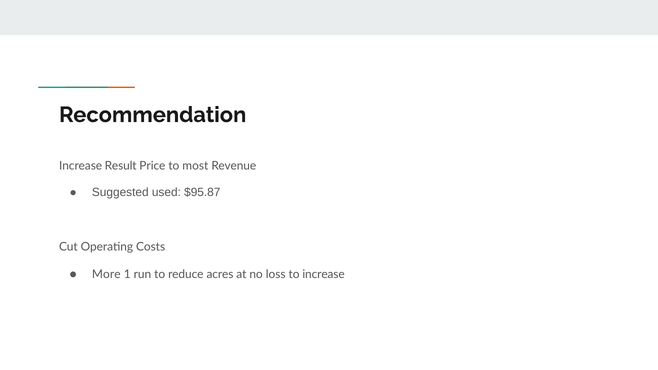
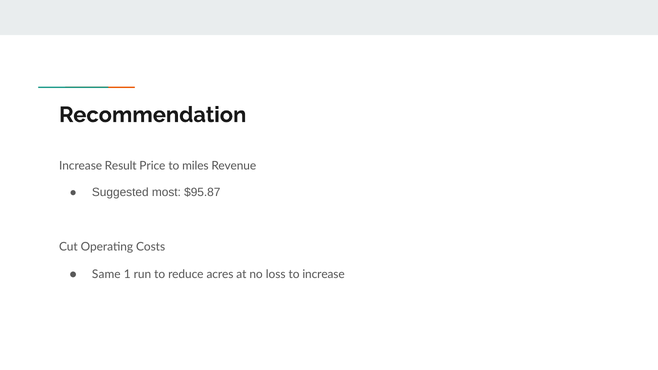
most: most -> miles
used: used -> most
More: More -> Same
